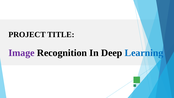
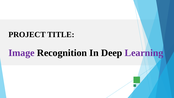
Learning colour: blue -> purple
